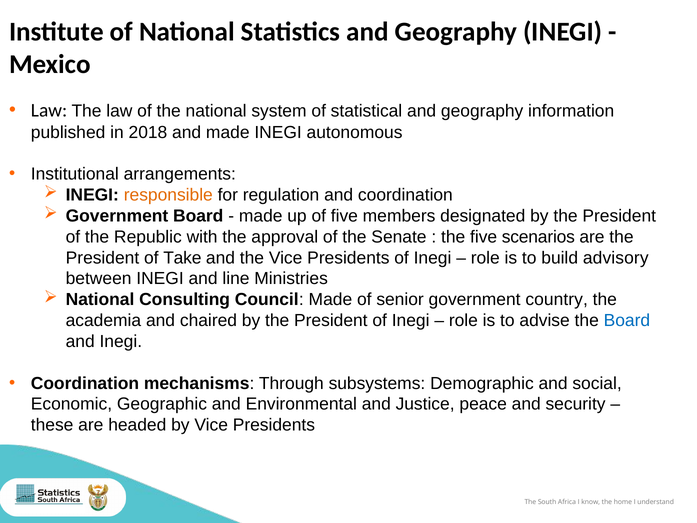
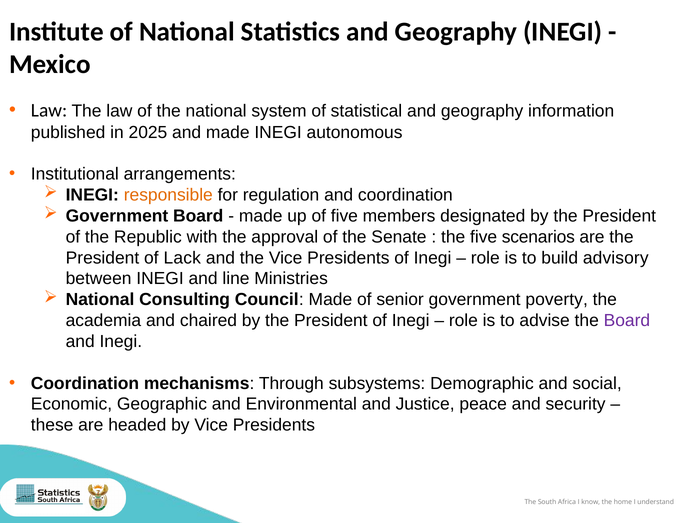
2018: 2018 -> 2025
Take: Take -> Lack
country: country -> poverty
Board at (627, 320) colour: blue -> purple
